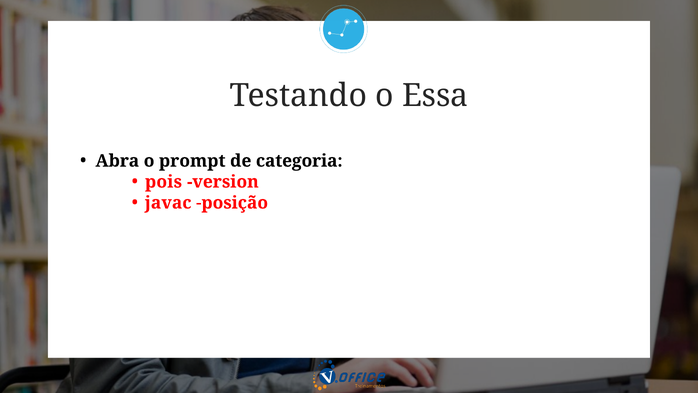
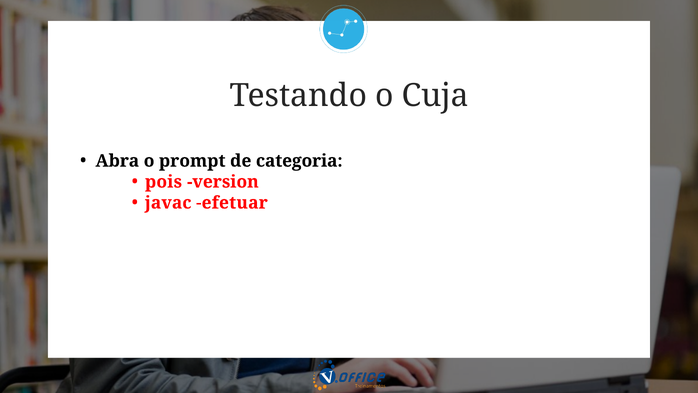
Essa: Essa -> Cuja
posição: posição -> efetuar
